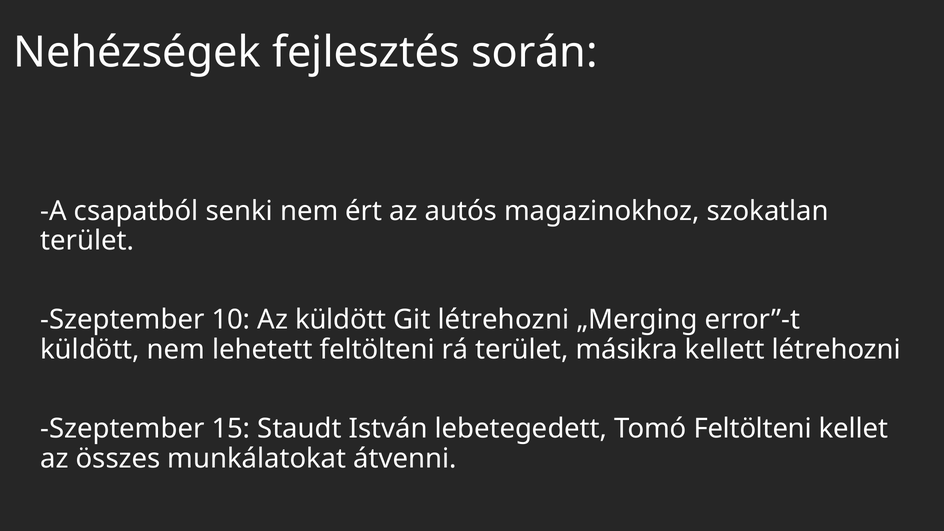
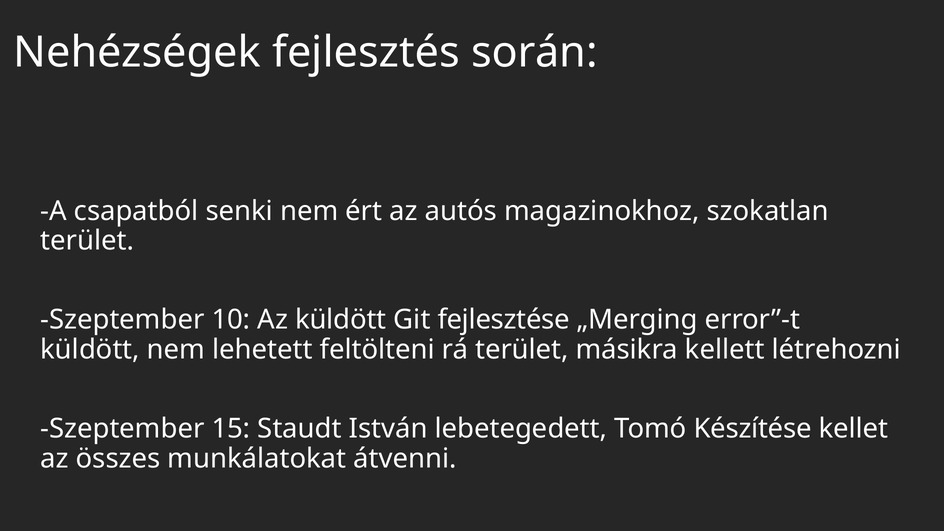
Git létrehozni: létrehozni -> fejlesztése
Tomó Feltölteni: Feltölteni -> Készítése
